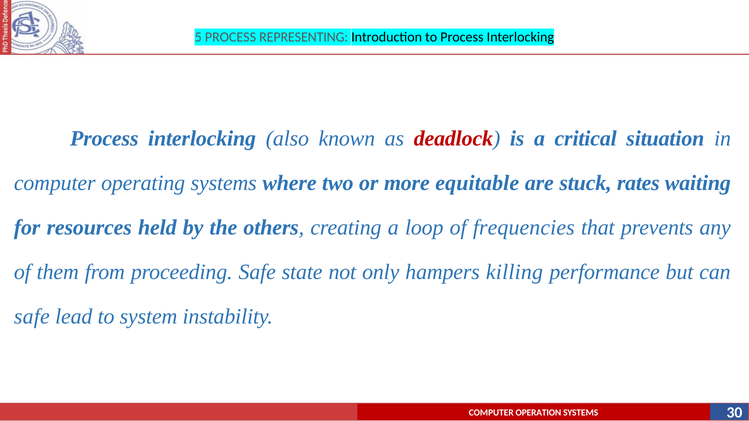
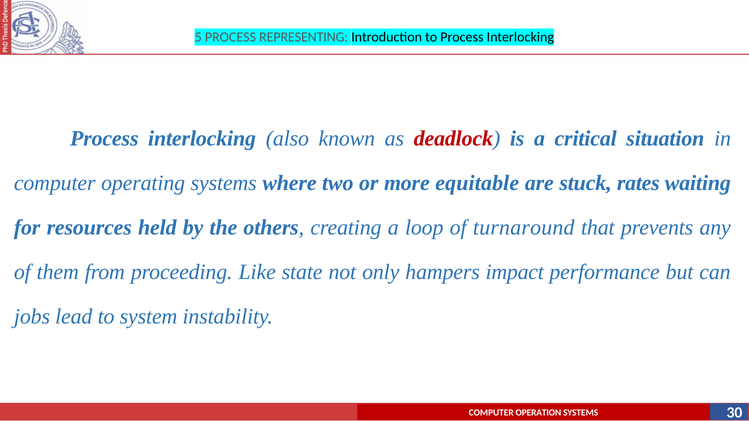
frequencies: frequencies -> turnaround
proceeding Safe: Safe -> Like
killing: killing -> impact
safe at (32, 317): safe -> jobs
